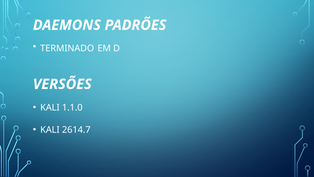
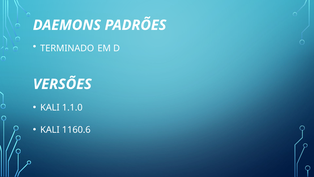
2614.7: 2614.7 -> 1160.6
